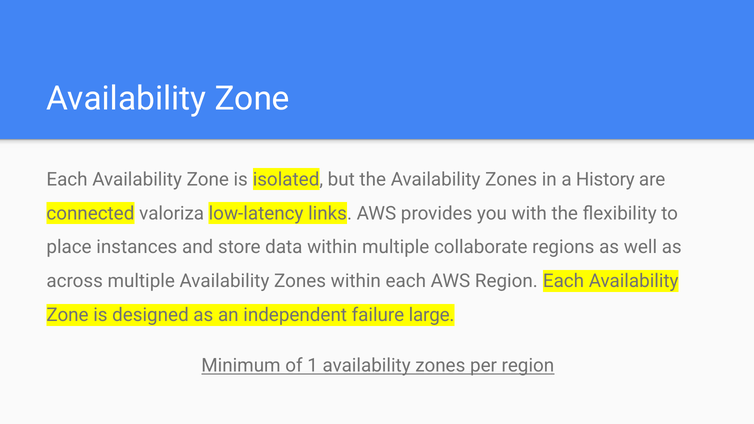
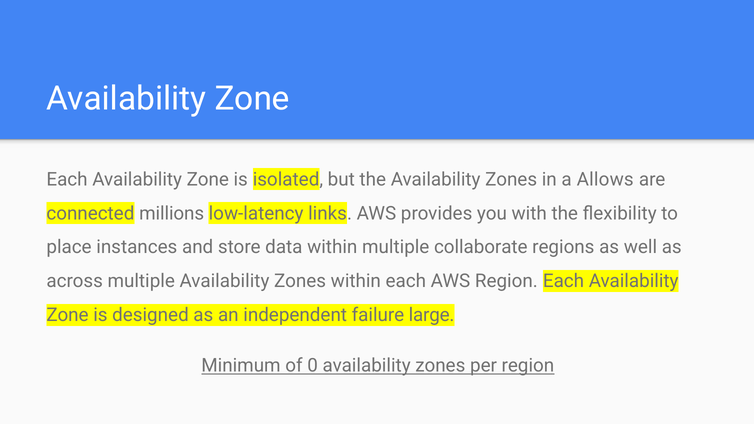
History: History -> Allows
valoriza: valoriza -> millions
1: 1 -> 0
